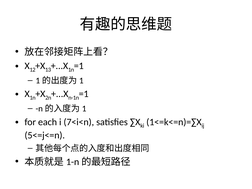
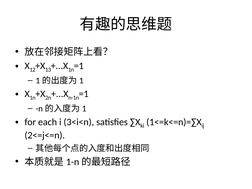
7<i<n: 7<i<n -> 3<i<n
5<=j<=n: 5<=j<=n -> 2<=j<=n
